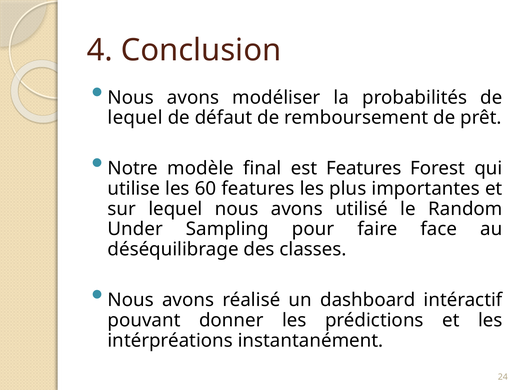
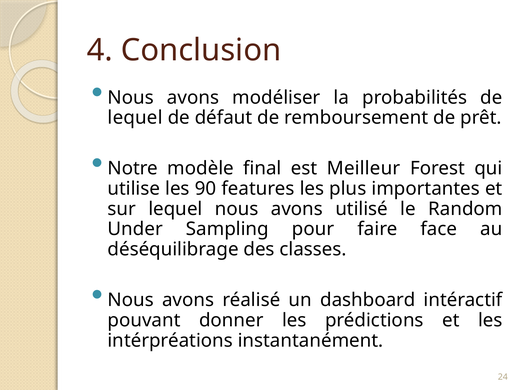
est Features: Features -> Meilleur
60: 60 -> 90
